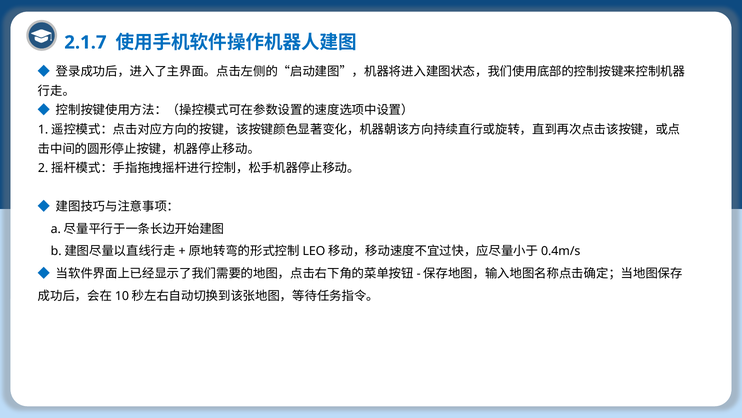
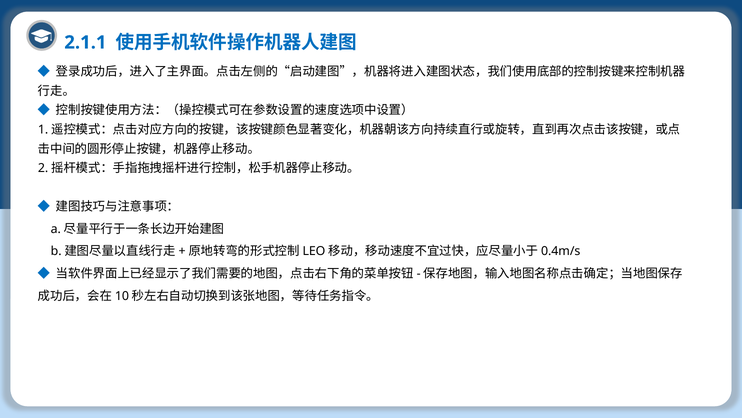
2.1.7: 2.1.7 -> 2.1.1
